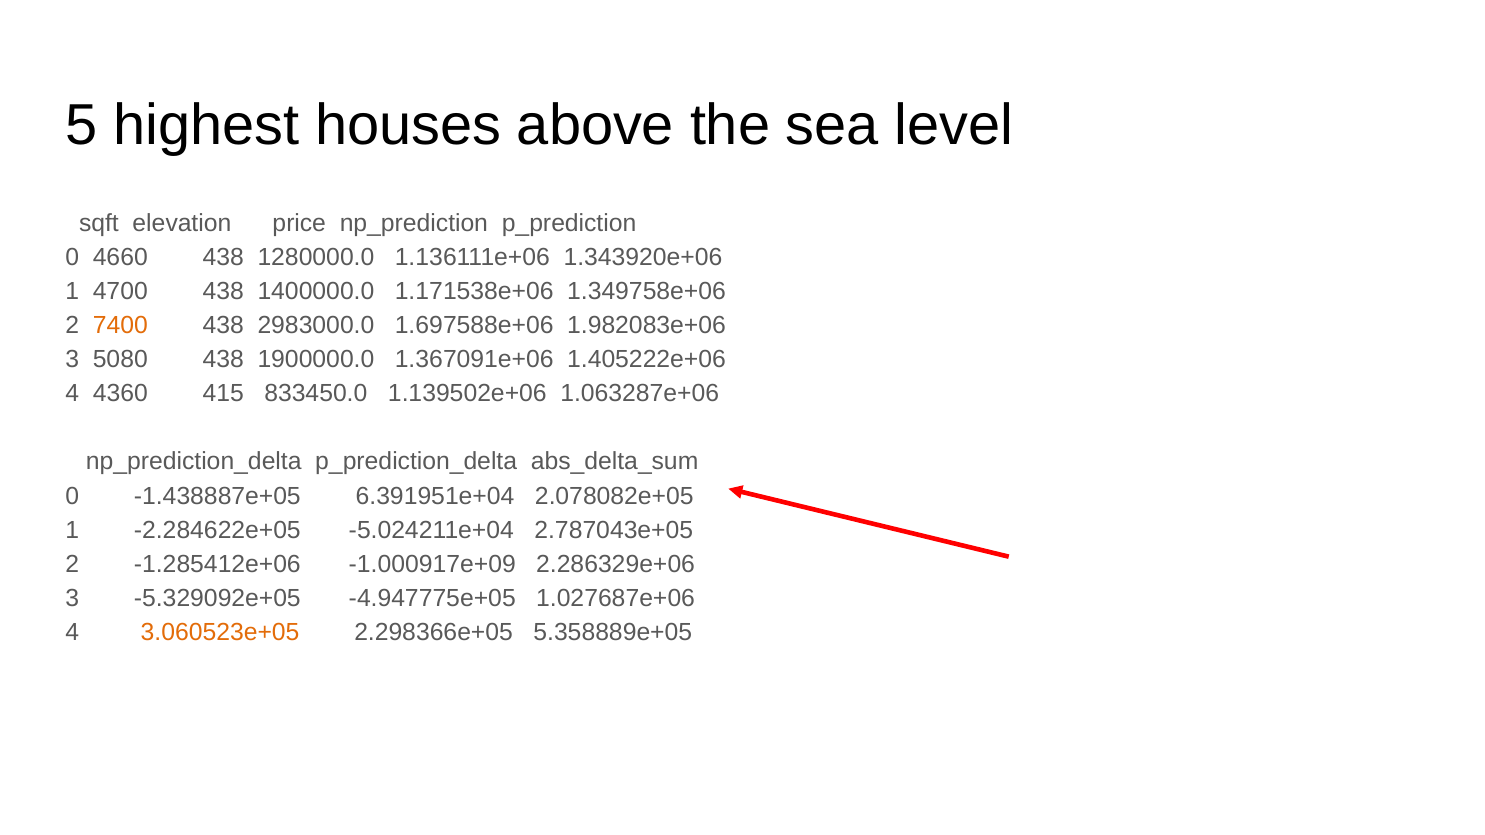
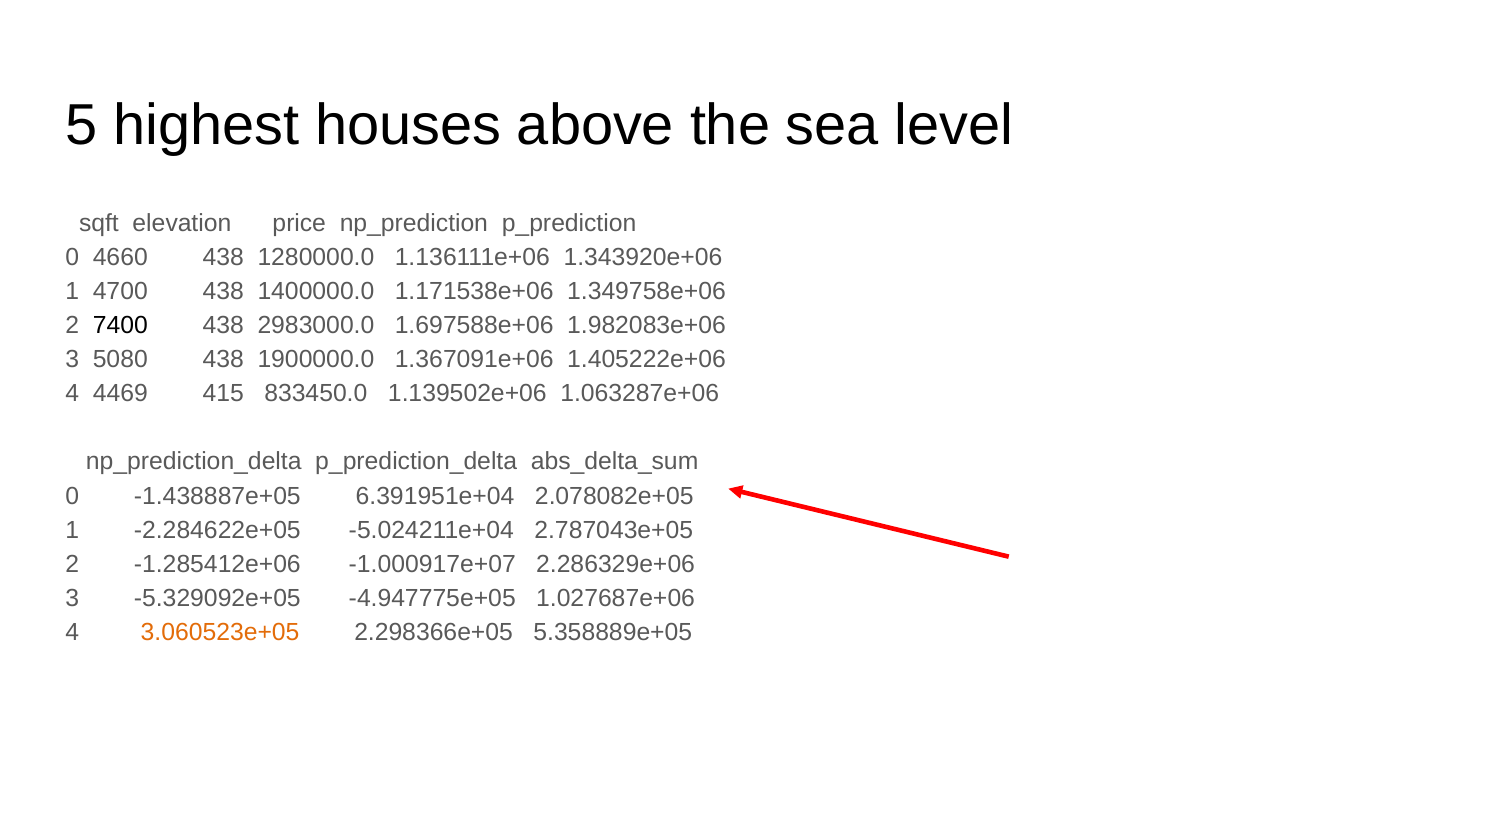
7400 colour: orange -> black
4360: 4360 -> 4469
-1.000917e+09: -1.000917e+09 -> -1.000917e+07
